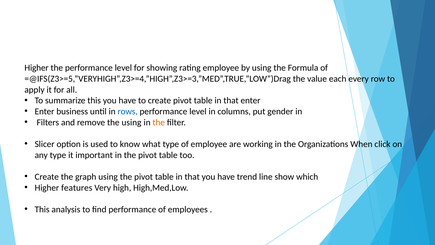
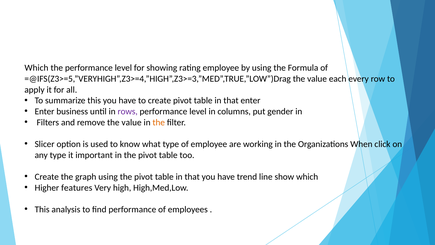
Higher at (37, 68): Higher -> Which
rows colour: blue -> purple
remove the using: using -> value
